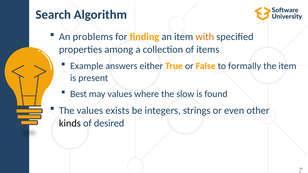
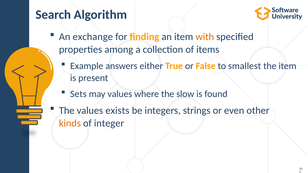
problems: problems -> exchange
formally: formally -> smallest
Best: Best -> Sets
kinds colour: black -> orange
desired: desired -> integer
